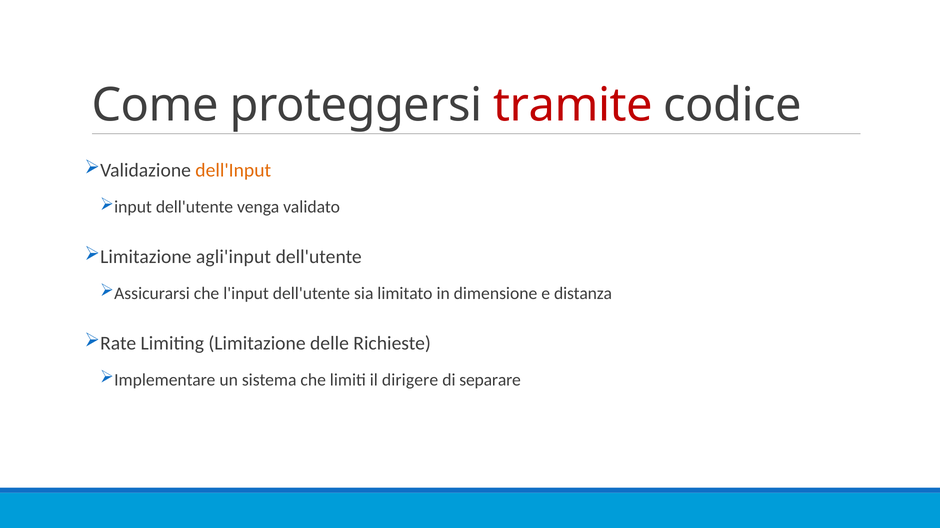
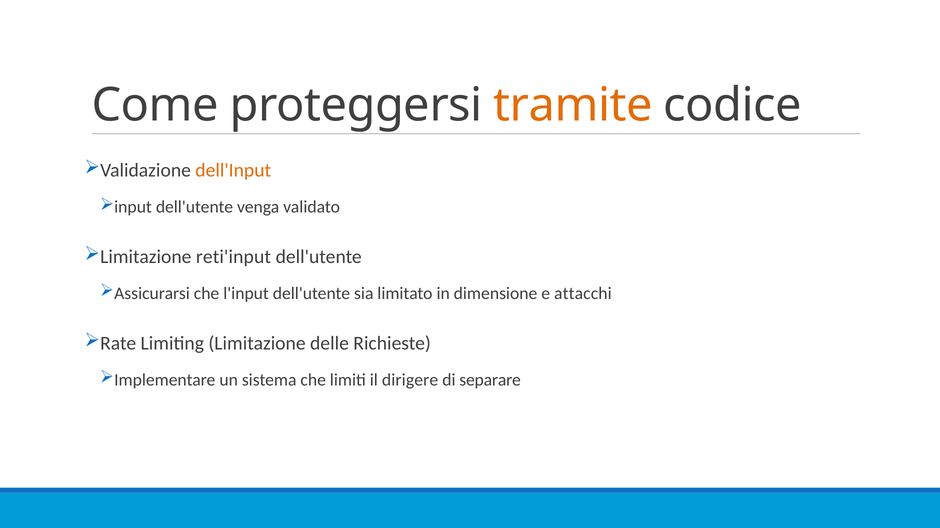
tramite colour: red -> orange
agli'input: agli'input -> reti'input
distanza: distanza -> attacchi
